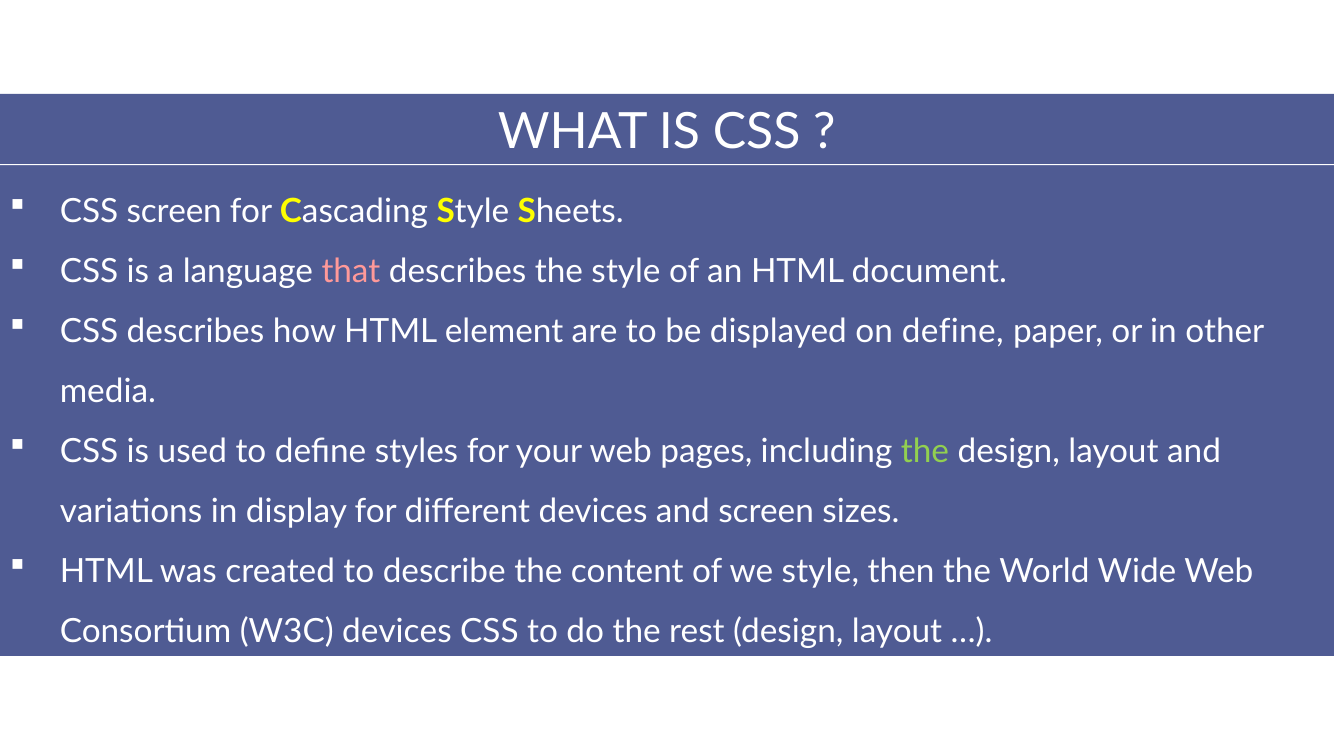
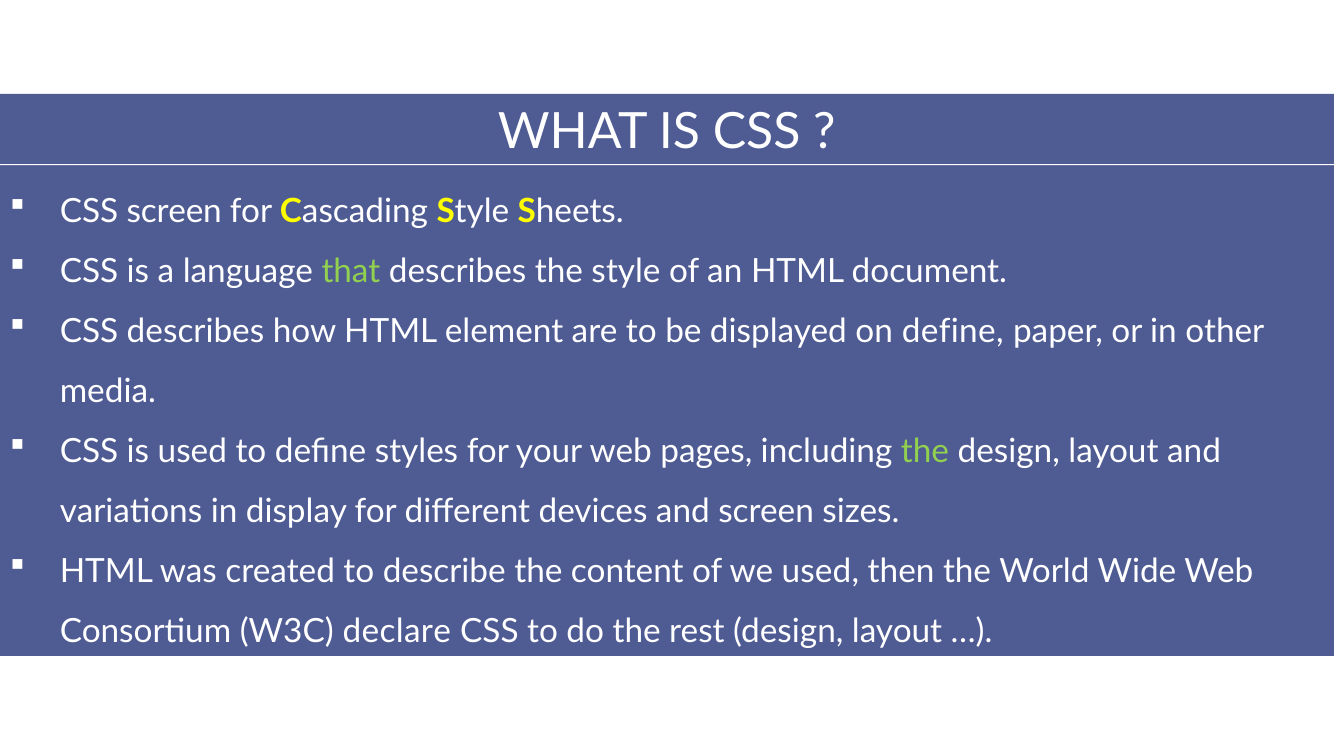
that colour: pink -> light green
we style: style -> used
W3C devices: devices -> declare
